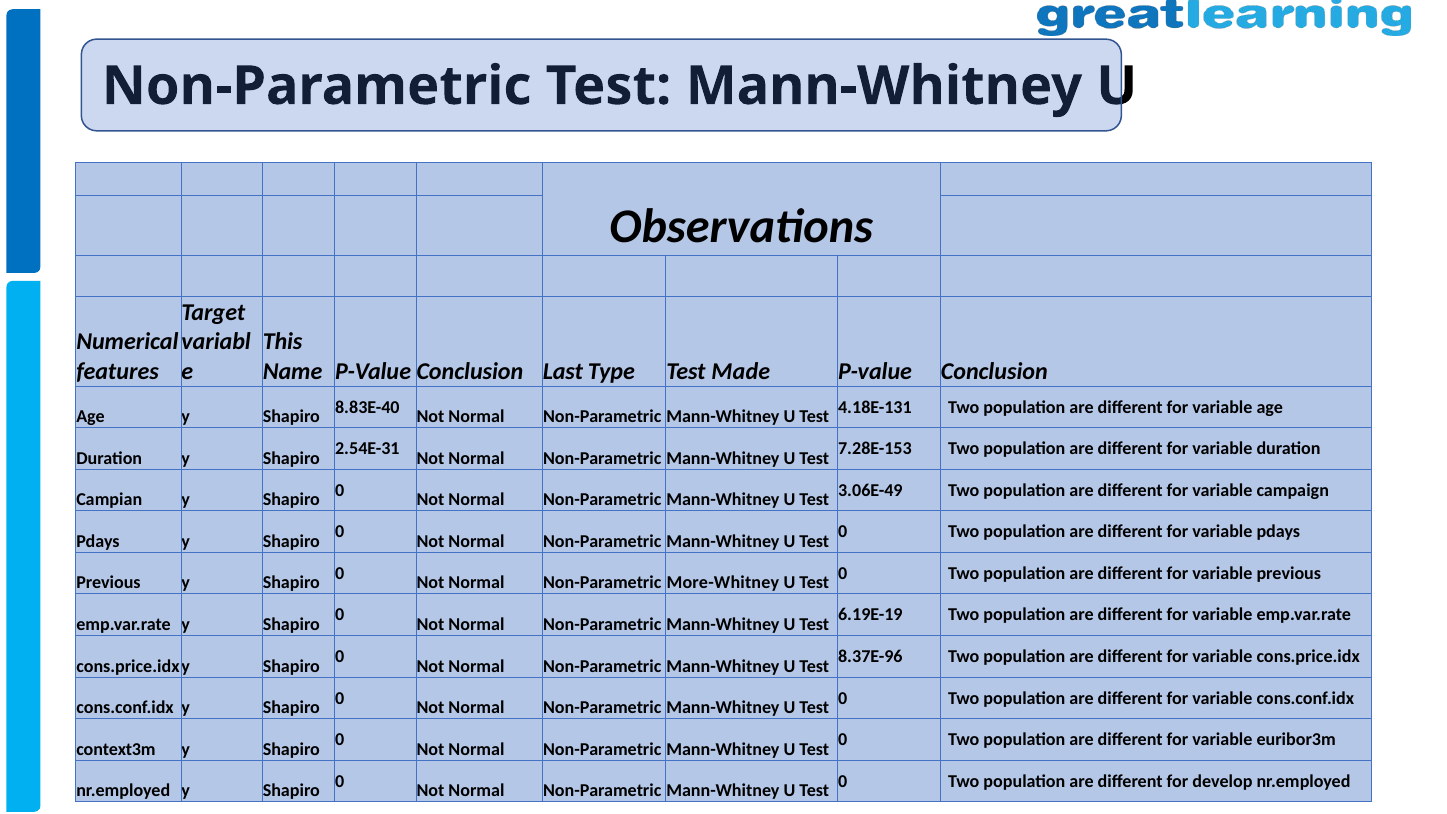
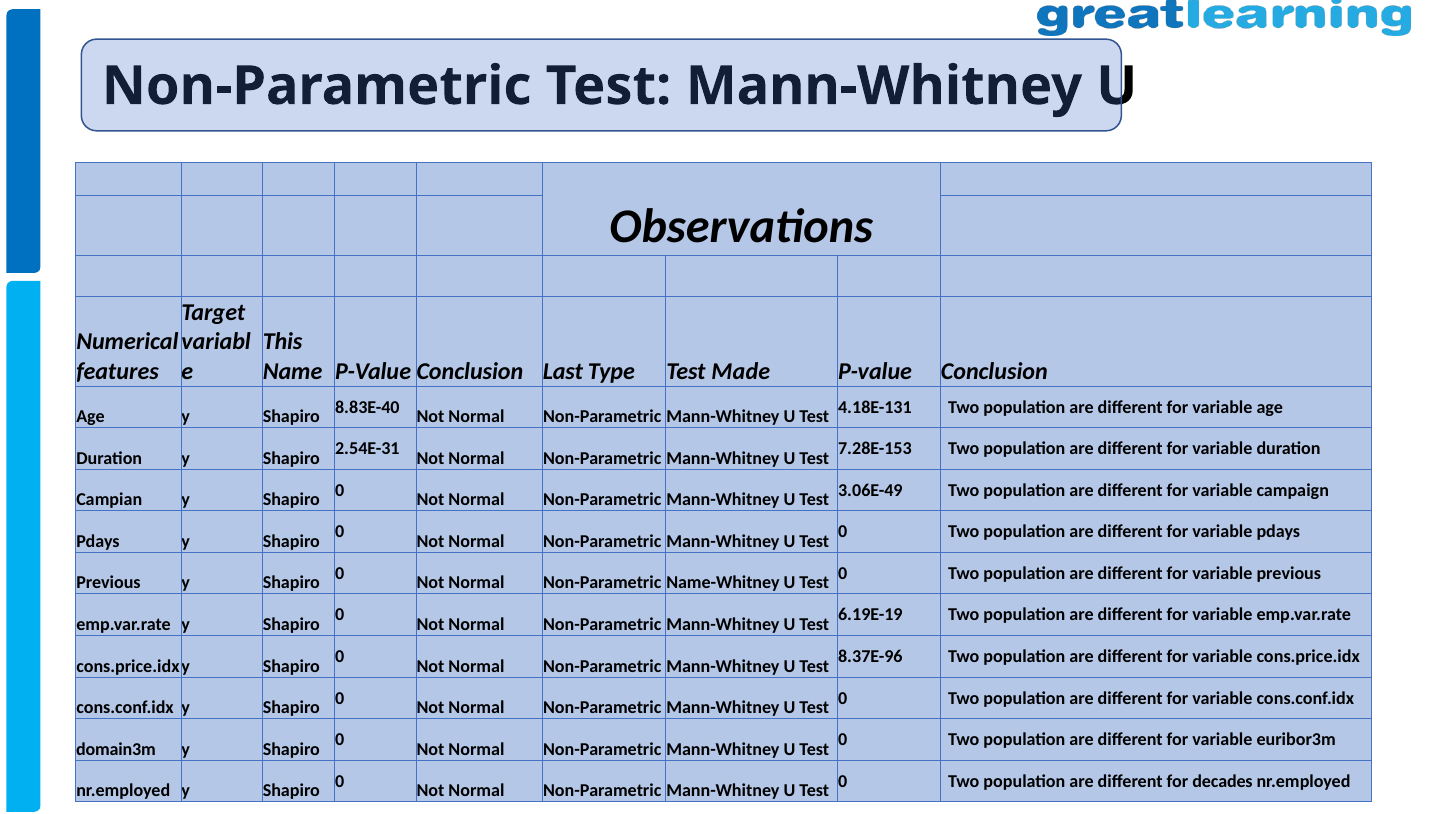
More-Whitney: More-Whitney -> Name-Whitney
context3m: context3m -> domain3m
develop: develop -> decades
